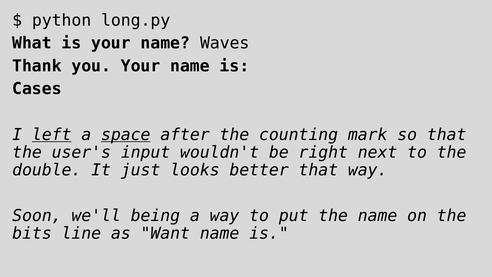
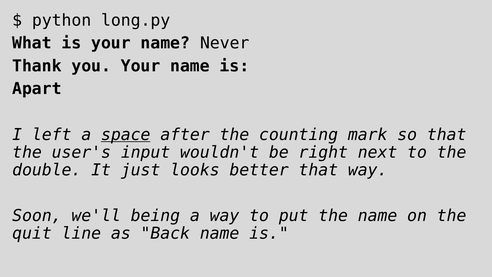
Waves: Waves -> Never
Cases: Cases -> Apart
left underline: present -> none
bits: bits -> quit
Want: Want -> Back
